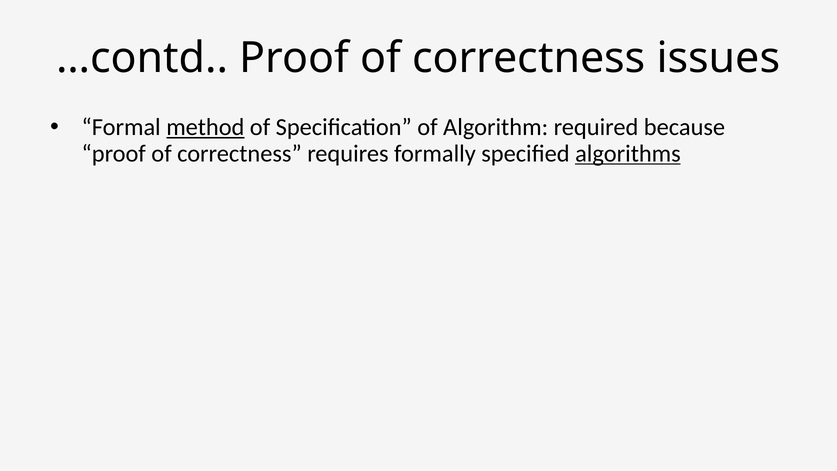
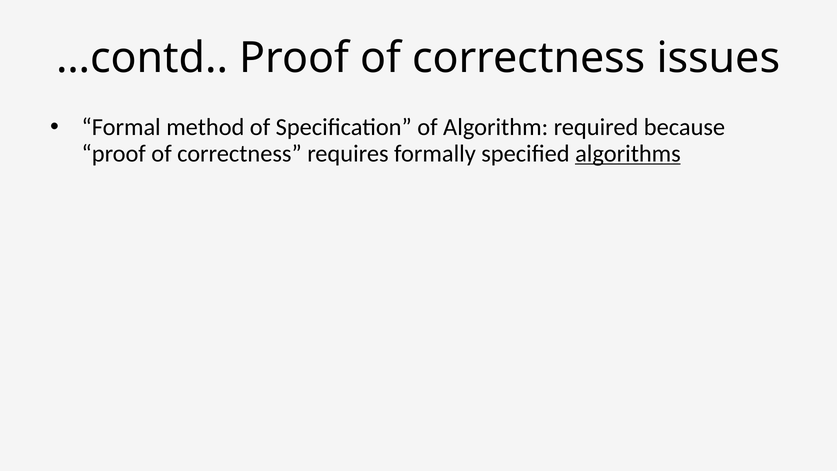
method underline: present -> none
